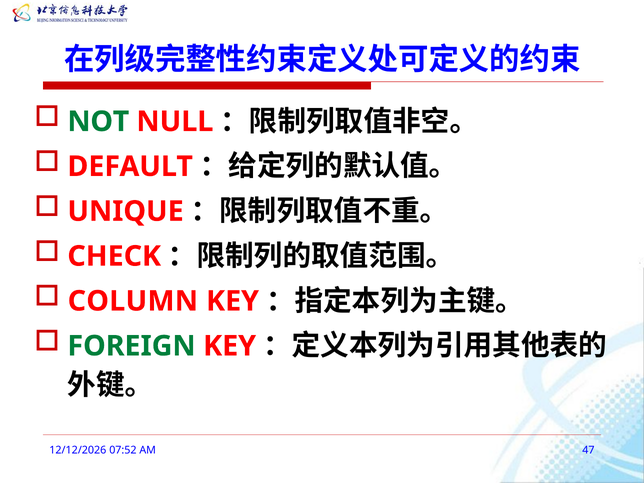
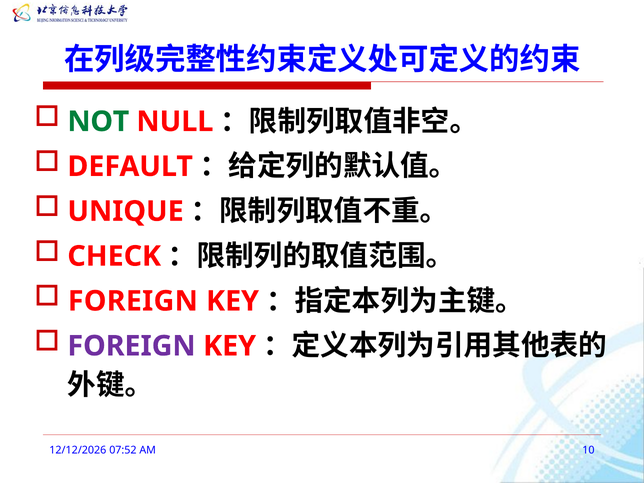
COLUMN at (133, 301): COLUMN -> FOREIGN
FOREIGN at (132, 346) colour: green -> purple
47: 47 -> 10
